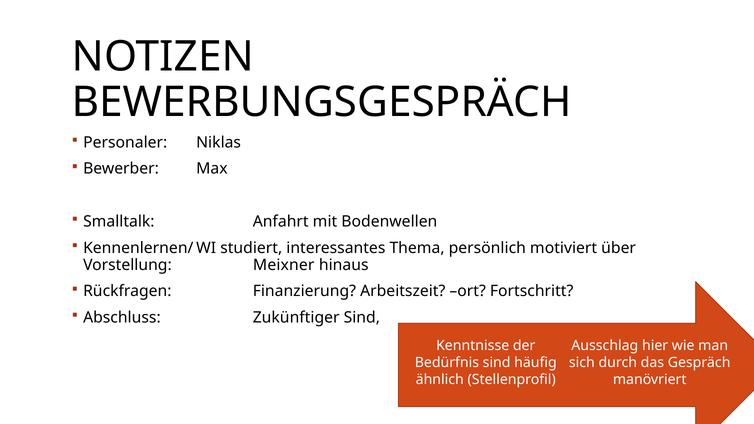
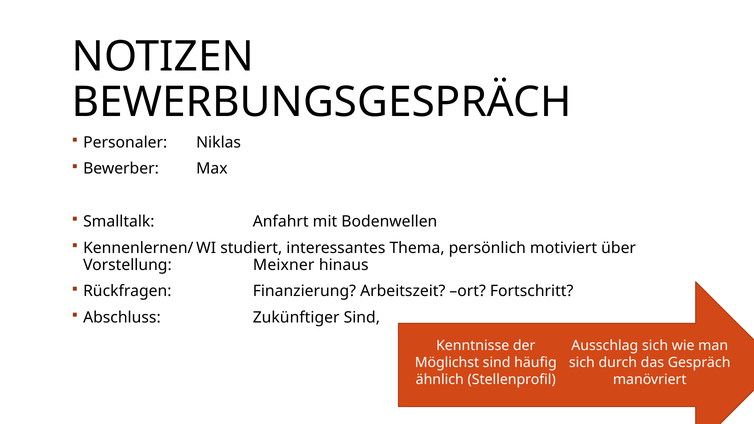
Ausschlag hier: hier -> sich
Bedürfnis: Bedürfnis -> Möglichst
